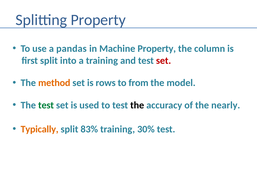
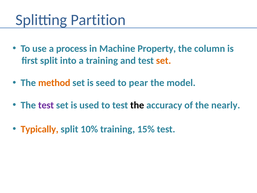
Splitting Property: Property -> Partition
pandas: pandas -> process
set at (164, 60) colour: red -> orange
rows: rows -> seed
from: from -> pear
test at (46, 105) colour: green -> purple
83%: 83% -> 10%
30%: 30% -> 15%
